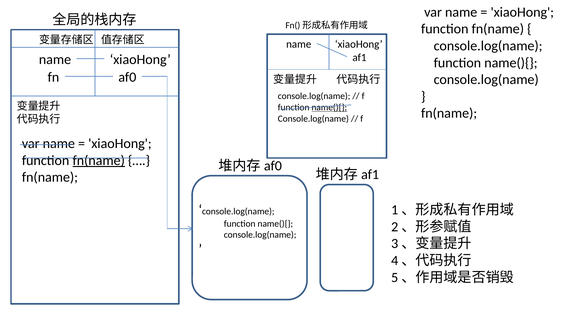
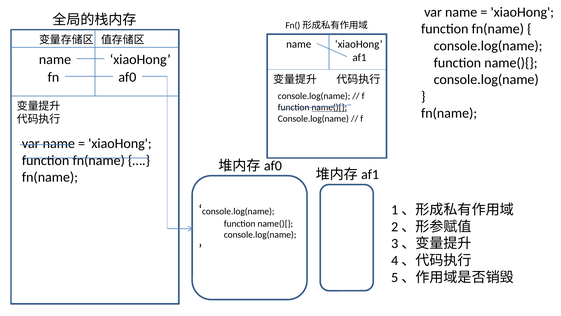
fn(name at (99, 160) underline: present -> none
